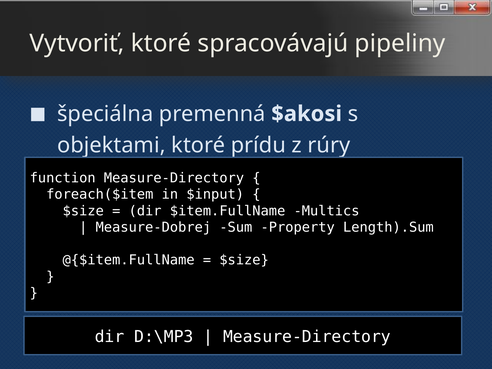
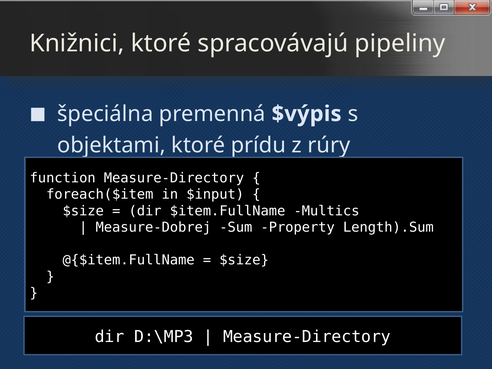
Vytvoriť: Vytvoriť -> Knižnici
$akosi: $akosi -> $výpis
